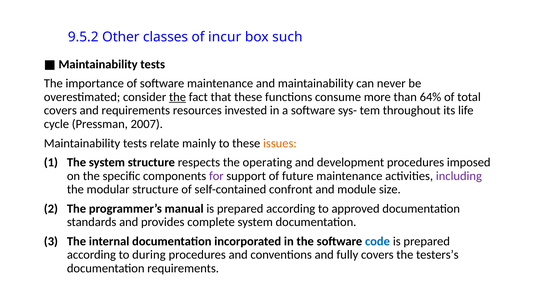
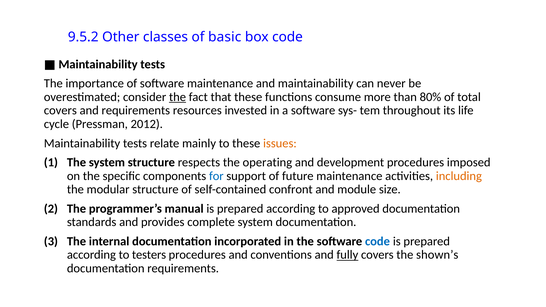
incur: incur -> basic
box such: such -> code
64%: 64% -> 80%
2007: 2007 -> 2012
for colour: purple -> blue
including colour: purple -> orange
during: during -> testers
fully underline: none -> present
testers’s: testers’s -> shown’s
